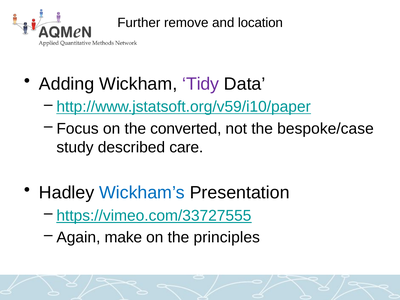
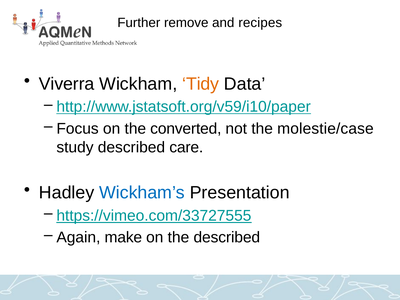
location: location -> recipes
Adding: Adding -> Viverra
Tidy colour: purple -> orange
bespoke/case: bespoke/case -> molestie/case
the principles: principles -> described
